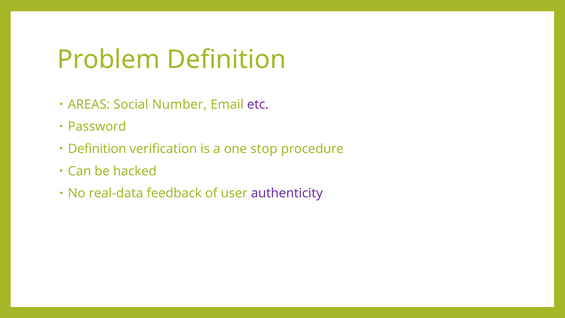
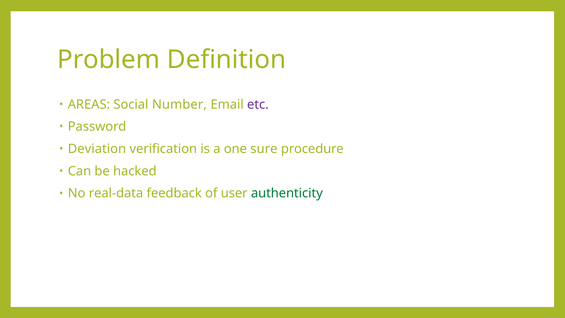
Definition at (97, 149): Definition -> Deviation
stop: stop -> sure
authenticity colour: purple -> green
